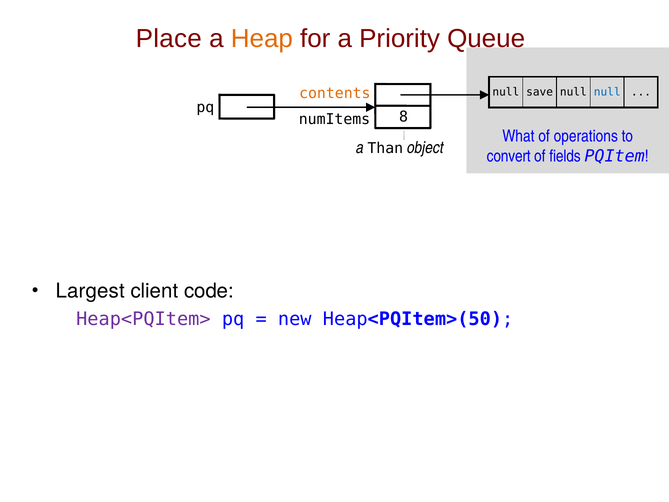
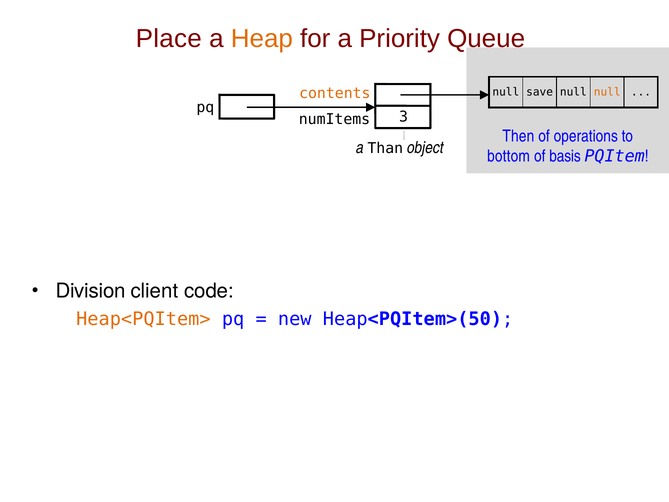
null at (607, 92) colour: blue -> orange
8: 8 -> 3
What: What -> Then
convert: convert -> bottom
fields: fields -> basis
Largest: Largest -> Division
Heap<PQItem> colour: purple -> orange
